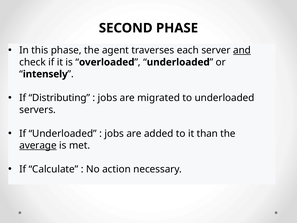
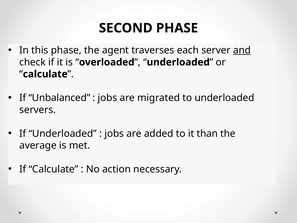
intensely at (45, 74): intensely -> calculate
Distributing: Distributing -> Unbalanced
average underline: present -> none
